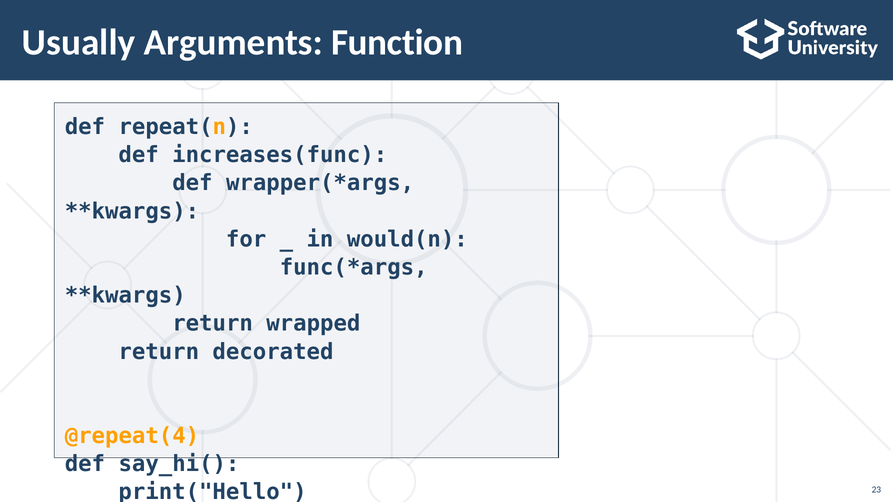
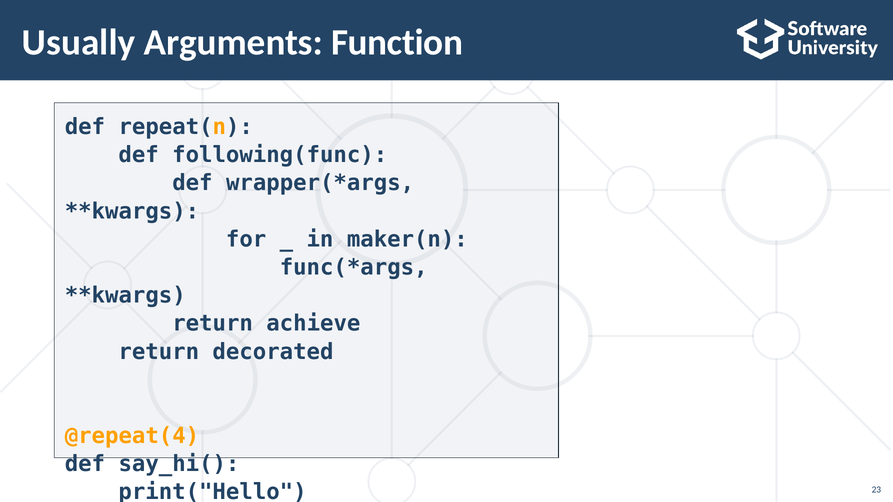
increases(func: increases(func -> following(func
would(n: would(n -> maker(n
wrapped: wrapped -> achieve
